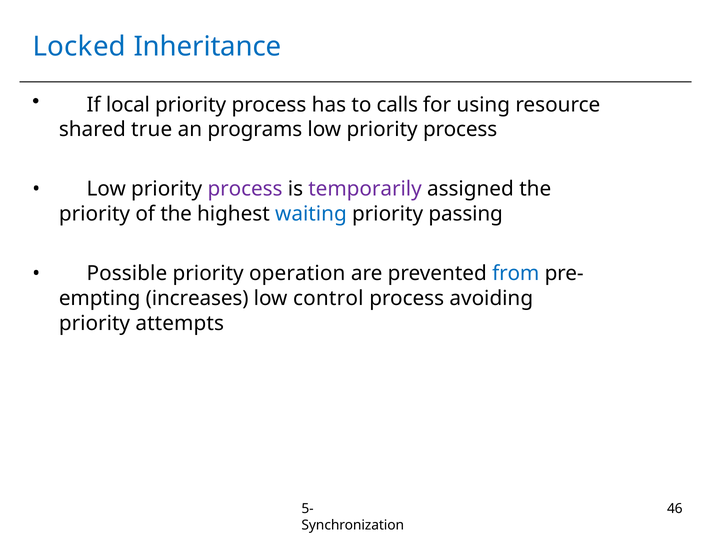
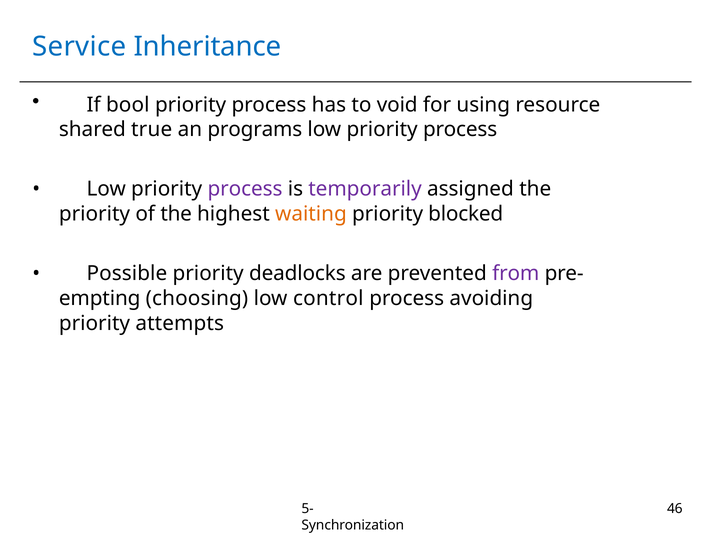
Locked: Locked -> Service
local: local -> bool
calls: calls -> void
waiting colour: blue -> orange
passing: passing -> blocked
operation: operation -> deadlocks
from colour: blue -> purple
increases: increases -> choosing
